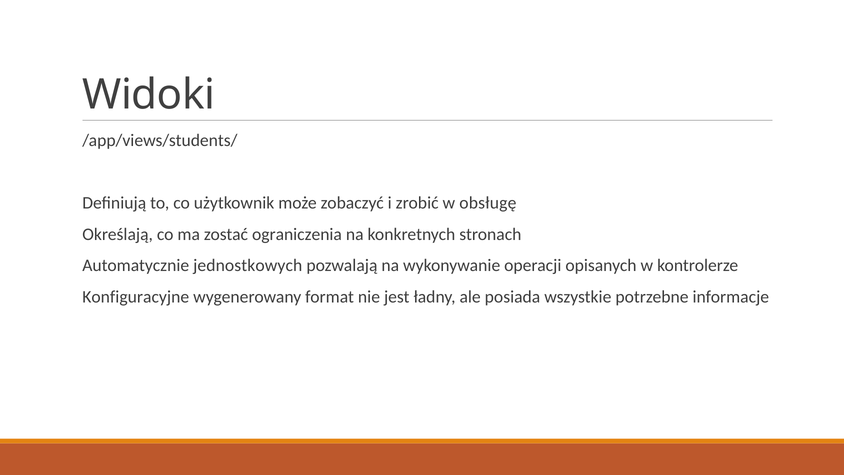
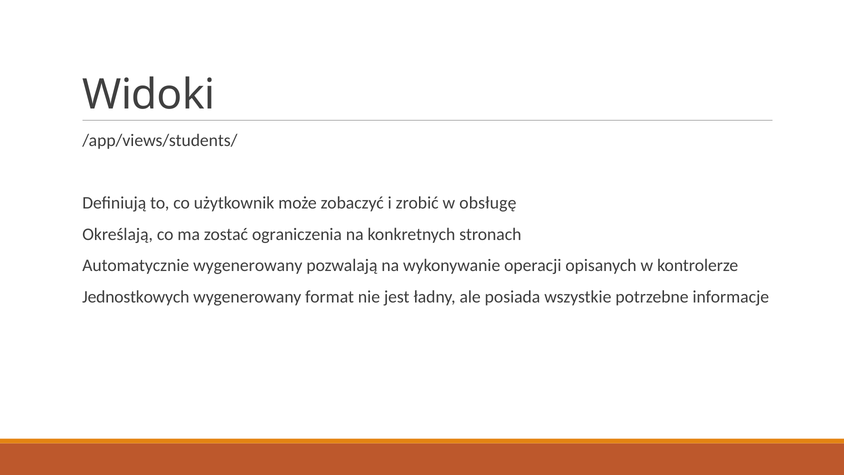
Automatycznie jednostkowych: jednostkowych -> wygenerowany
Konfiguracyjne: Konfiguracyjne -> Jednostkowych
